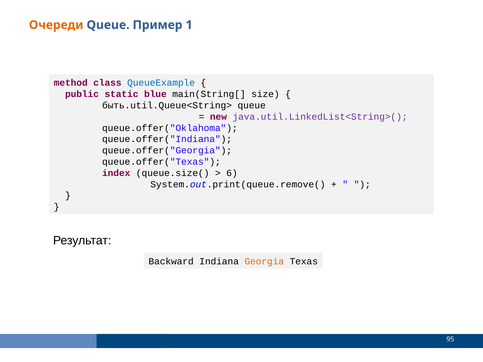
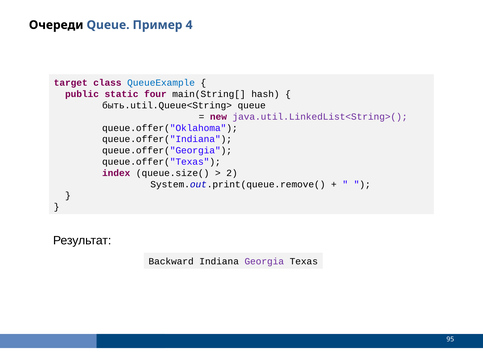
Очереди colour: orange -> black
1: 1 -> 4
method: method -> target
blue: blue -> four
size: size -> hash
6: 6 -> 2
Georgia colour: orange -> purple
